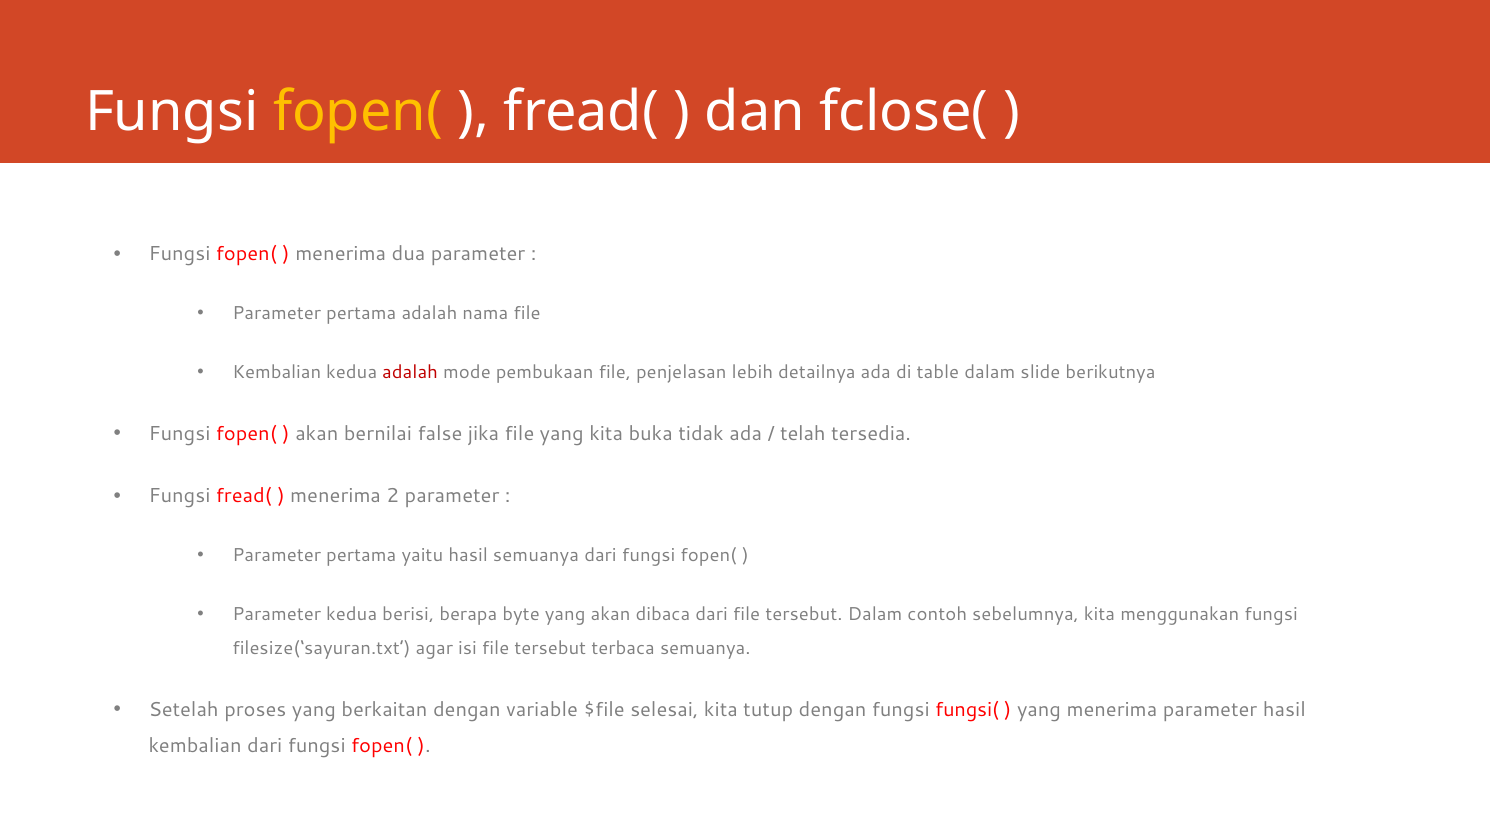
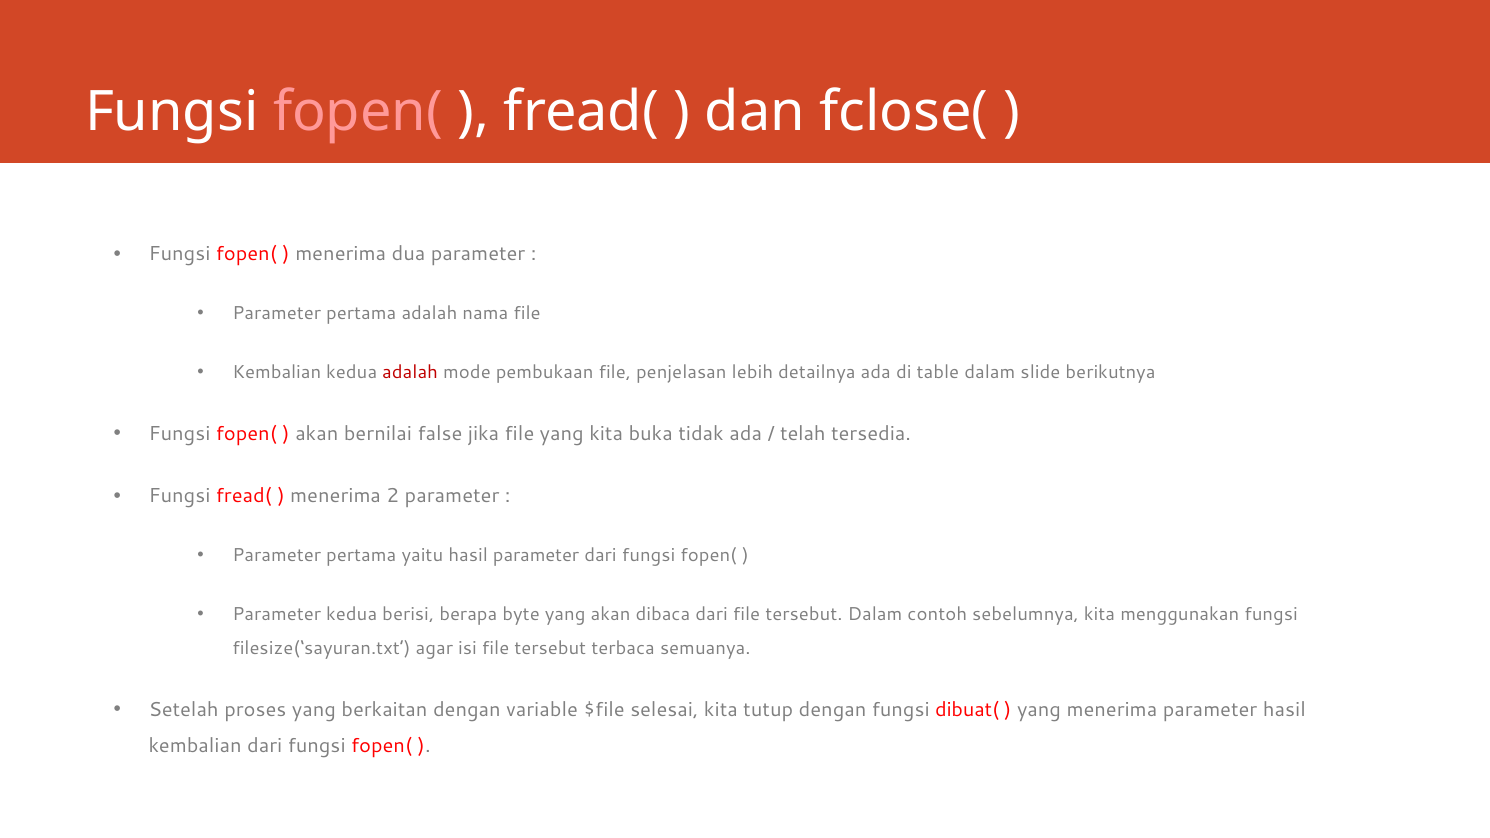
fopen( at (358, 112) colour: yellow -> pink
hasil semuanya: semuanya -> parameter
fungsi(: fungsi( -> dibuat(
